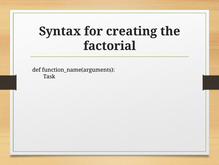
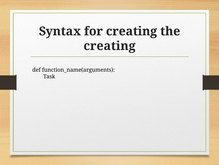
factorial at (110, 46): factorial -> creating
